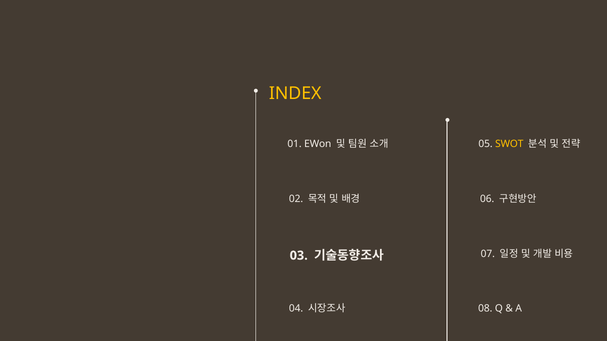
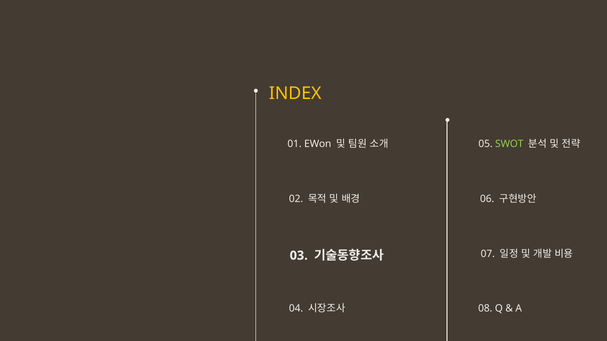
SWOT colour: yellow -> light green
